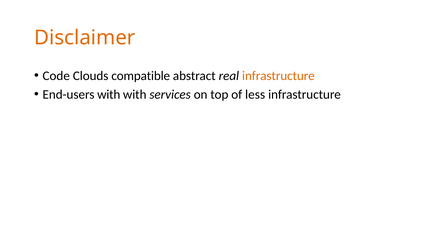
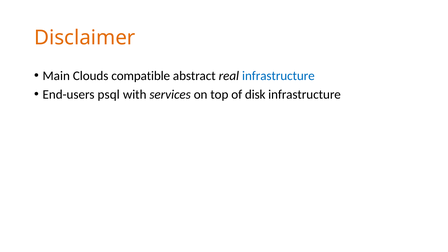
Code: Code -> Main
infrastructure at (278, 76) colour: orange -> blue
End-users with: with -> psql
less: less -> disk
